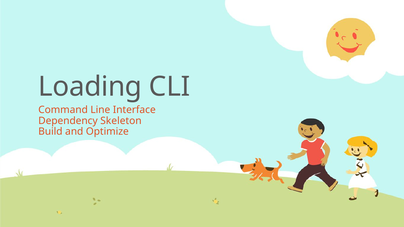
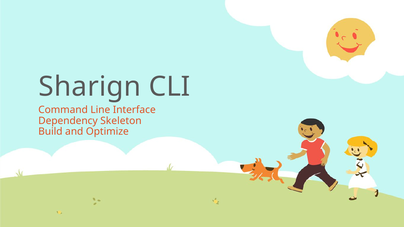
Loading: Loading -> Sharign
